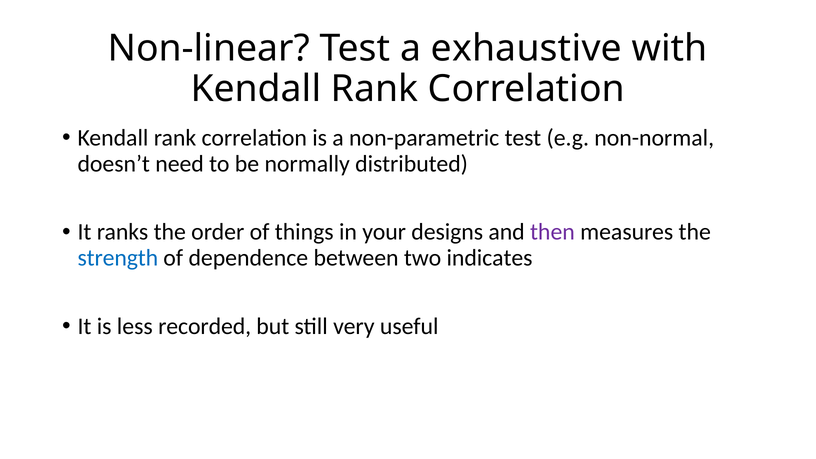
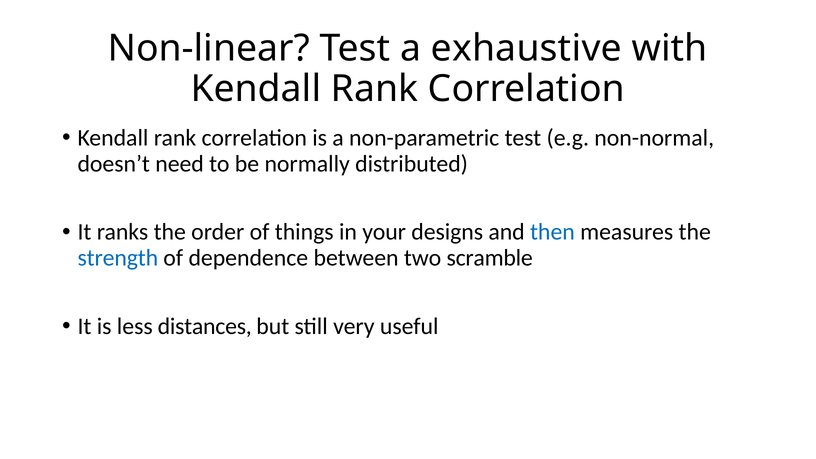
then colour: purple -> blue
indicates: indicates -> scramble
recorded: recorded -> distances
